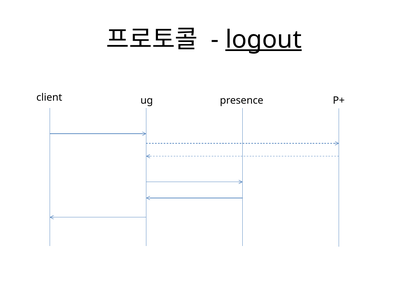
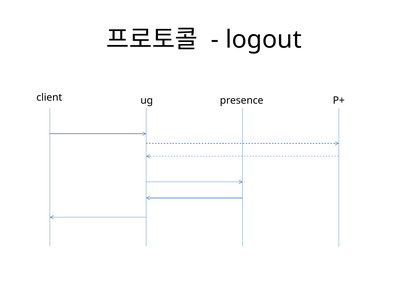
logout underline: present -> none
